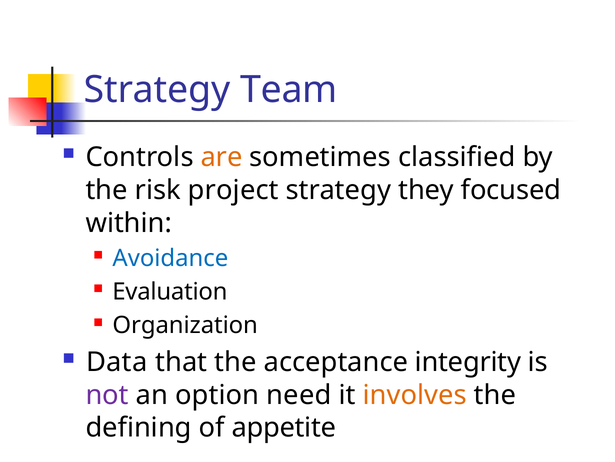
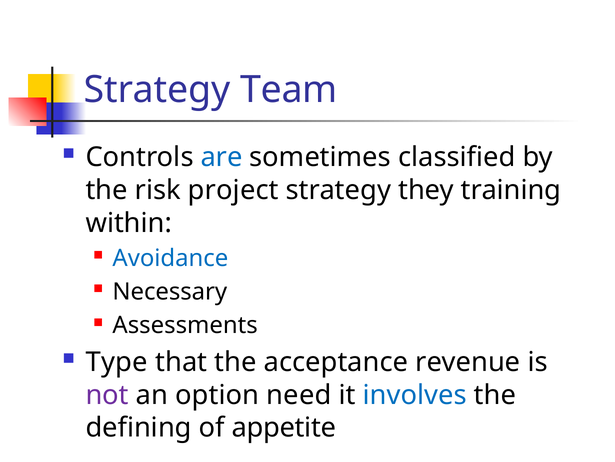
are colour: orange -> blue
focused: focused -> training
Evaluation: Evaluation -> Necessary
Organization: Organization -> Assessments
Data: Data -> Type
integrity: integrity -> revenue
involves colour: orange -> blue
